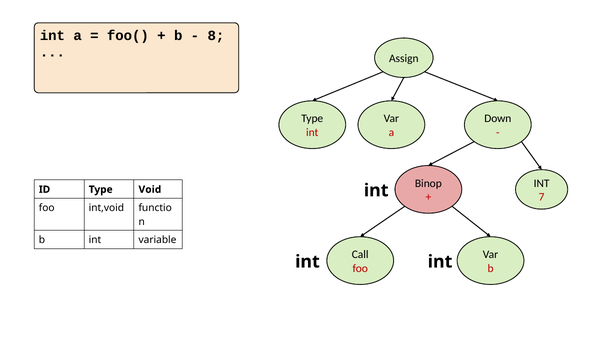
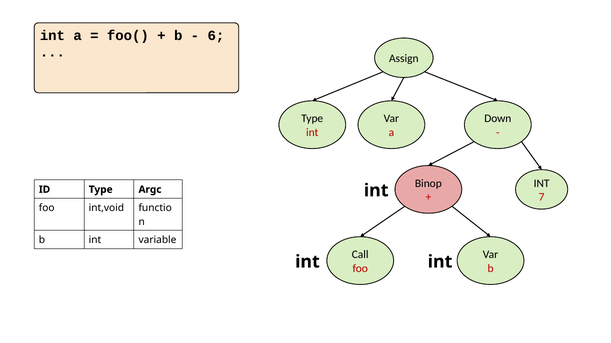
8: 8 -> 6
Void: Void -> Argc
